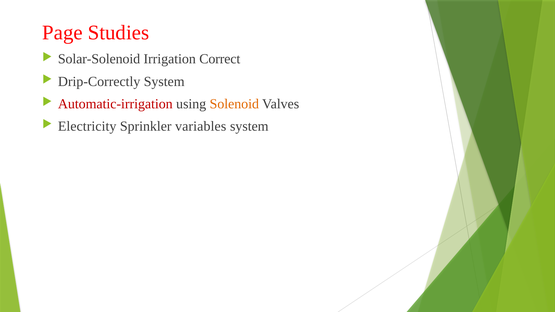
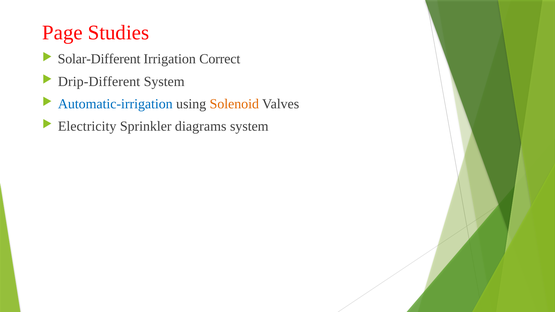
Solar-Solenoid: Solar-Solenoid -> Solar-Different
Drip-Correctly: Drip-Correctly -> Drip-Different
Automatic-irrigation colour: red -> blue
variables: variables -> diagrams
